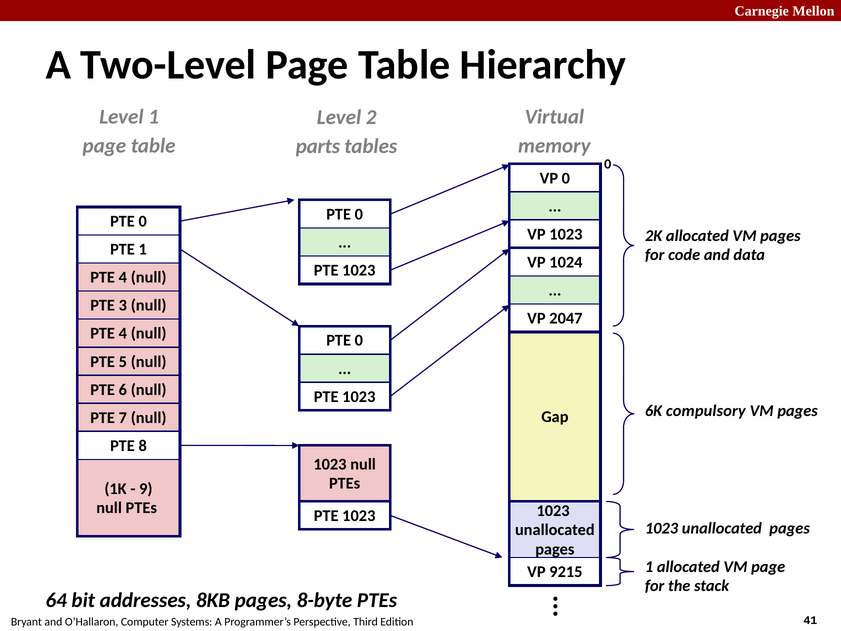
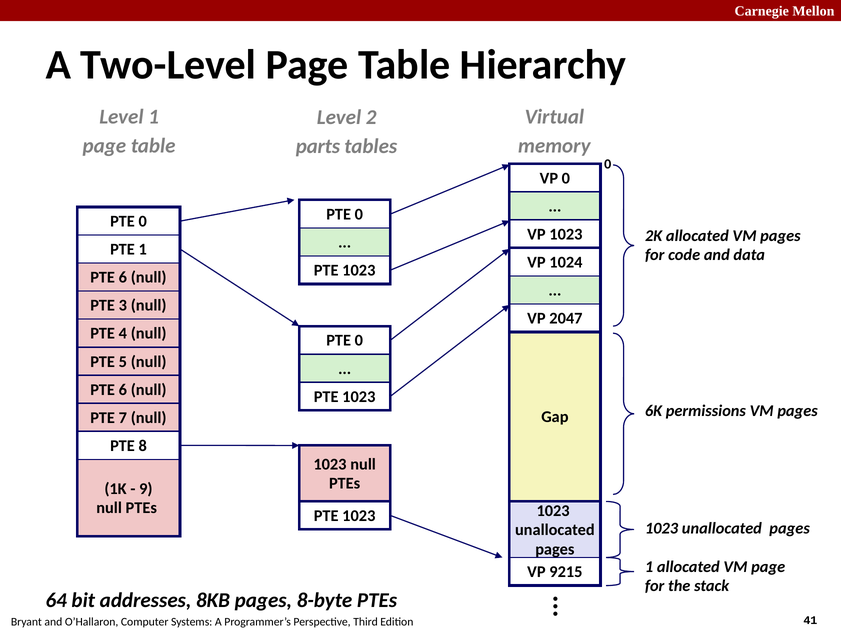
4 at (123, 277): 4 -> 6
compulsory: compulsory -> permissions
